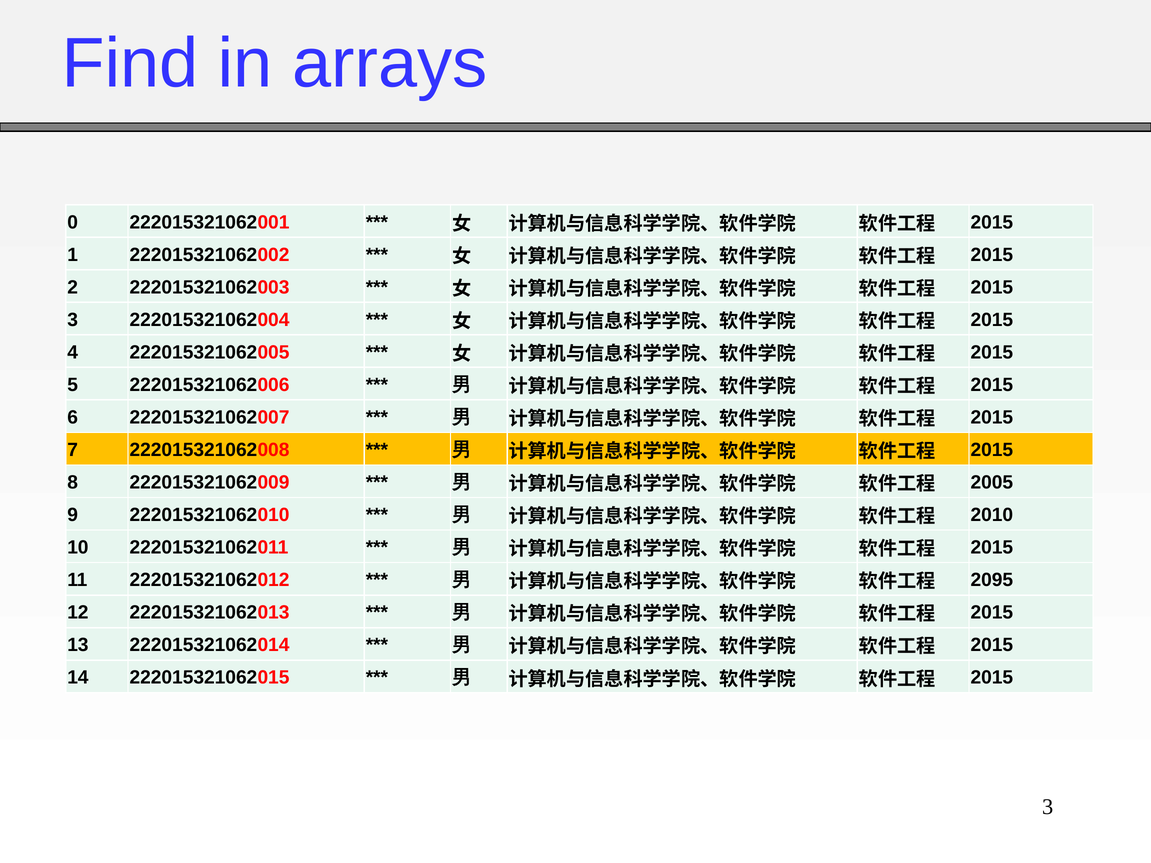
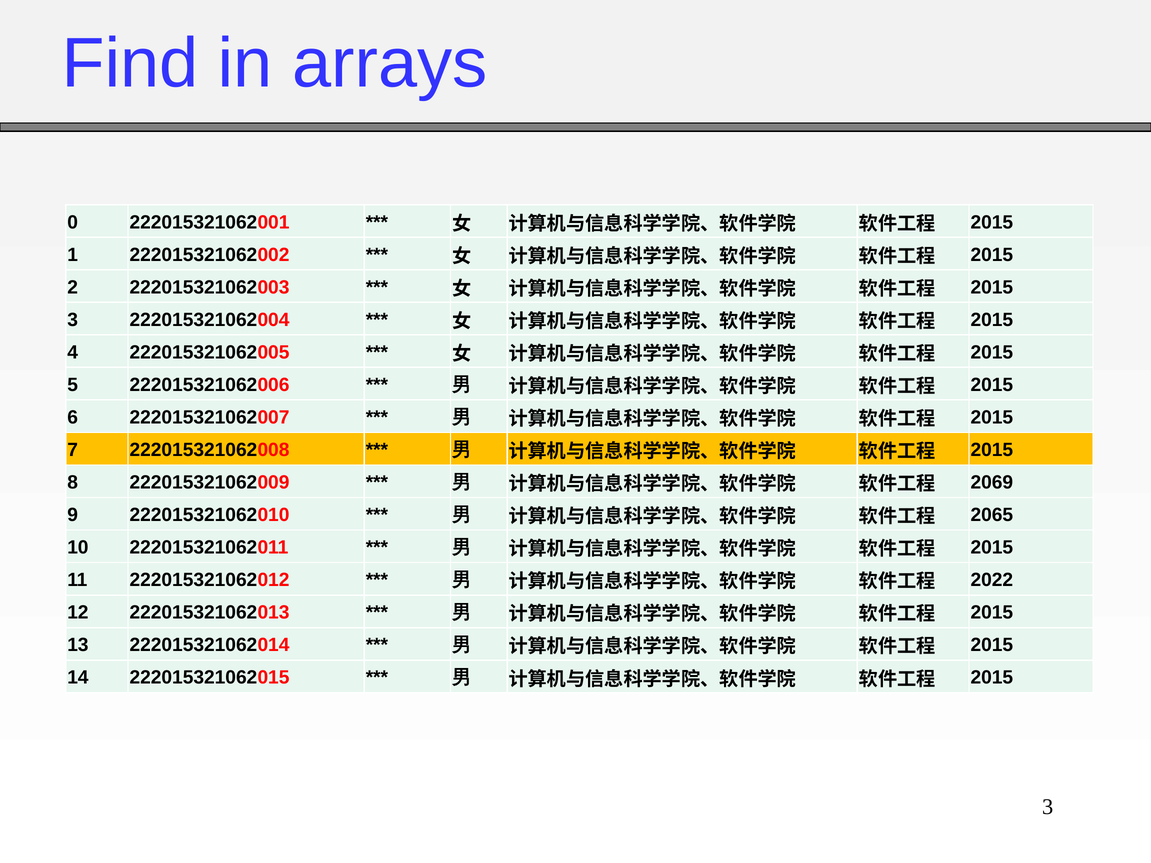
2005: 2005 -> 2069
2010: 2010 -> 2065
2095: 2095 -> 2022
